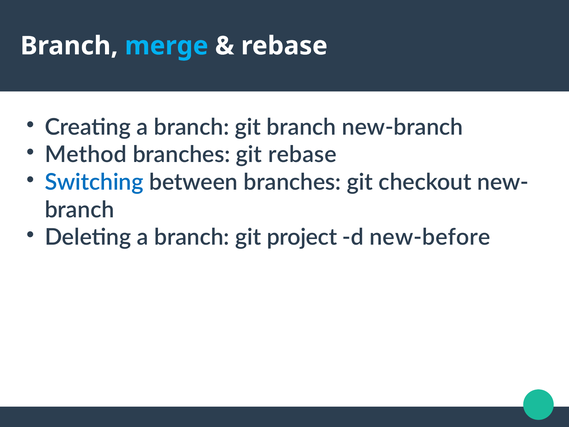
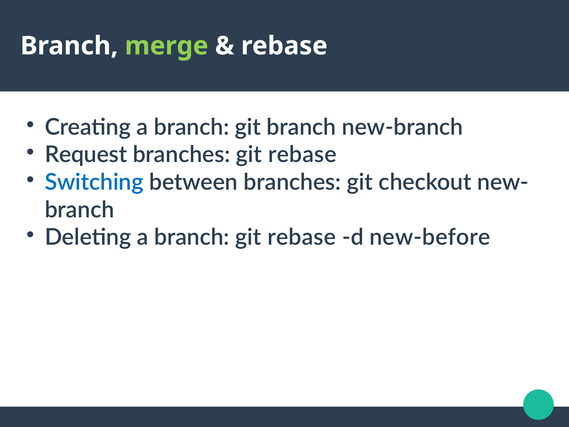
merge colour: light blue -> light green
Method: Method -> Request
branch git project: project -> rebase
